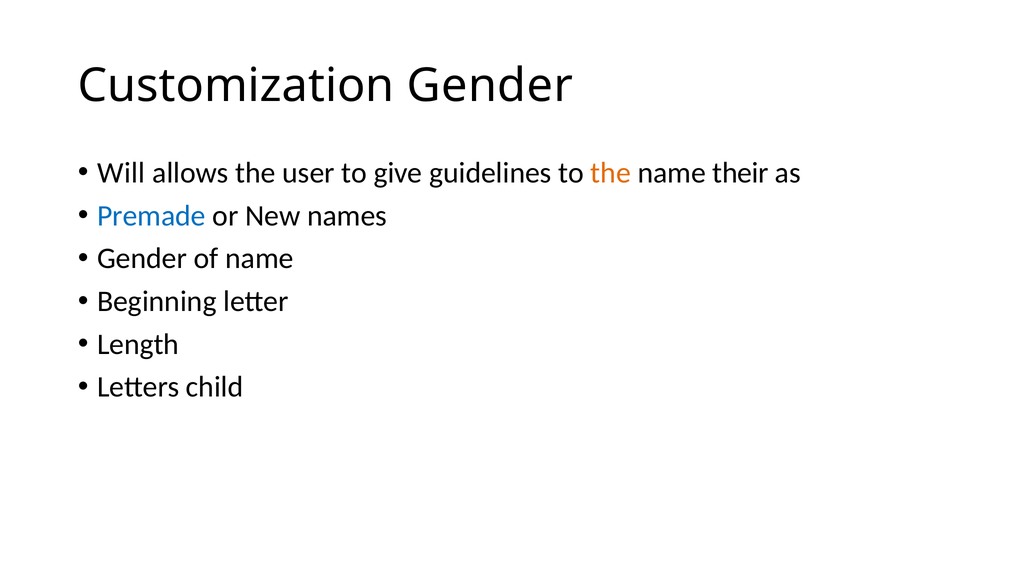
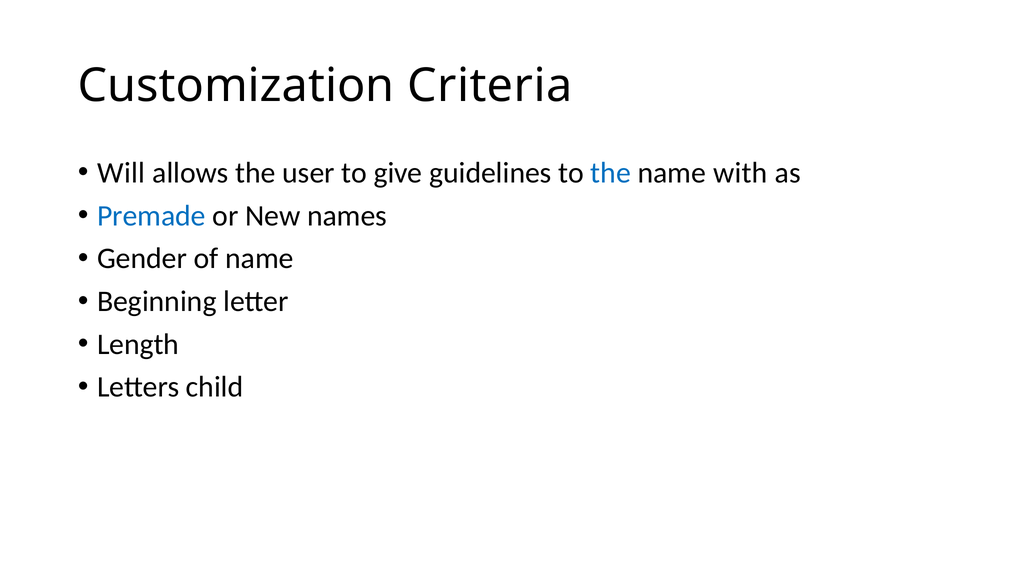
Customization Gender: Gender -> Criteria
the at (611, 173) colour: orange -> blue
their: their -> with
